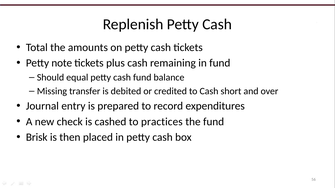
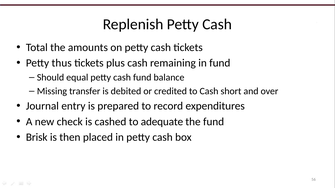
note: note -> thus
practices: practices -> adequate
